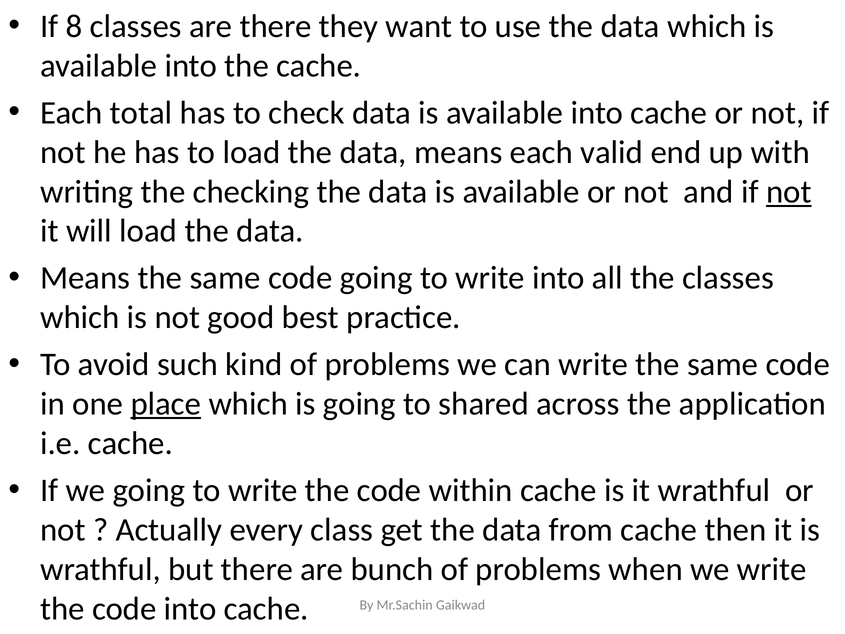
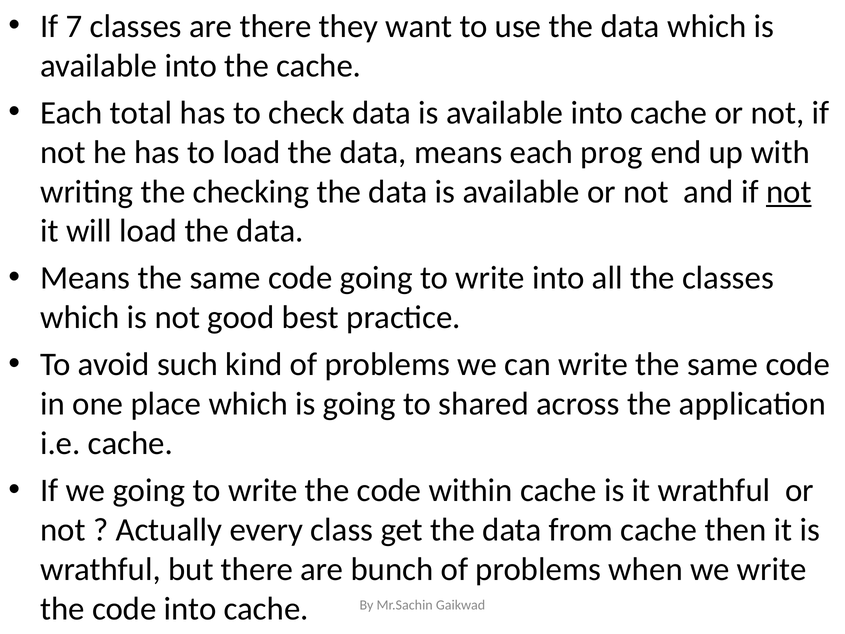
8: 8 -> 7
valid: valid -> prog
place underline: present -> none
